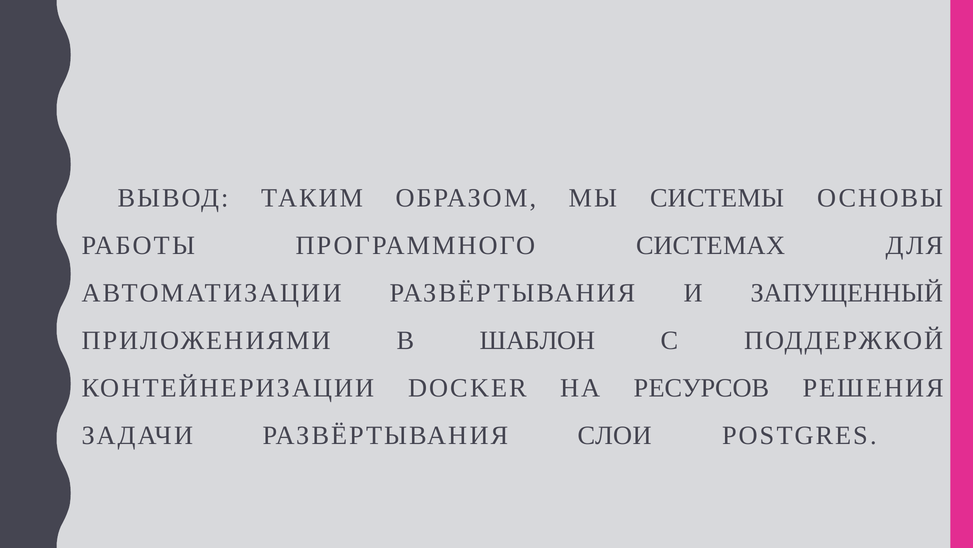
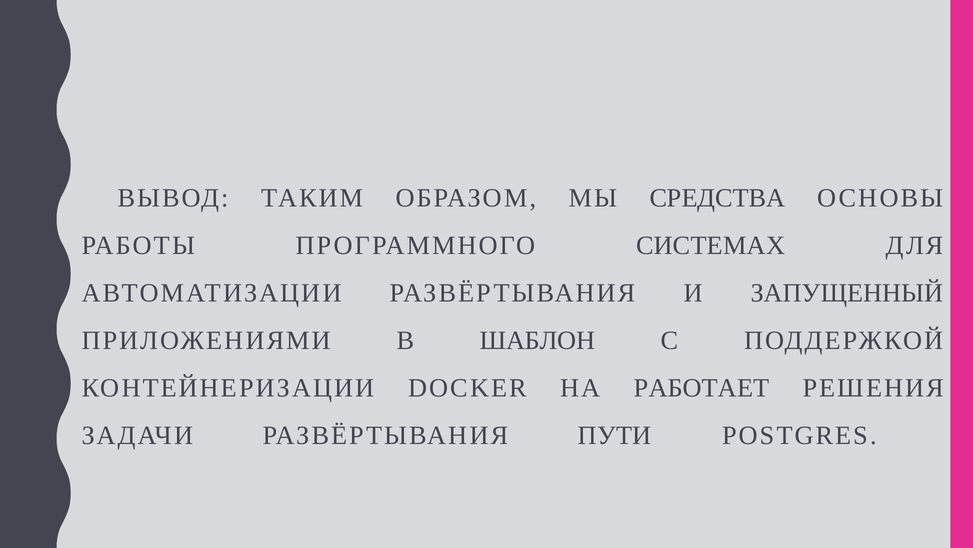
СИСТЕМЫ: СИСТЕМЫ -> СРЕДСТВА
РЕСУРСОВ: РЕСУРСОВ -> РАБОТАЕТ
СЛОИ: СЛОИ -> ПУТИ
